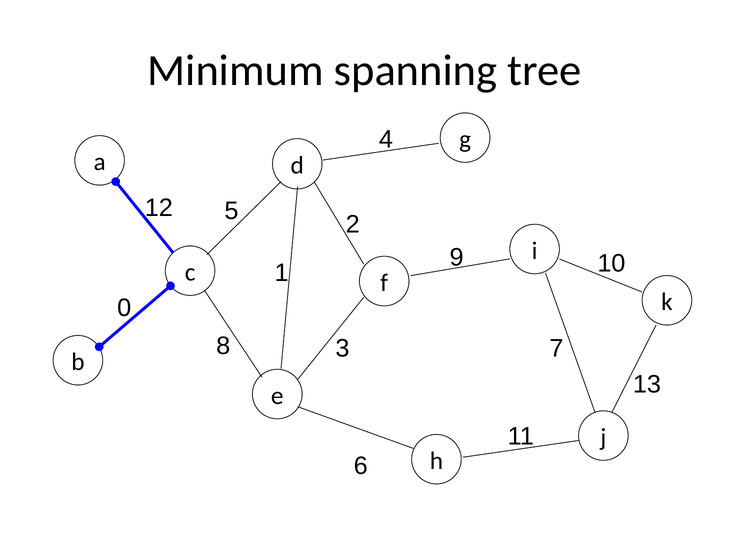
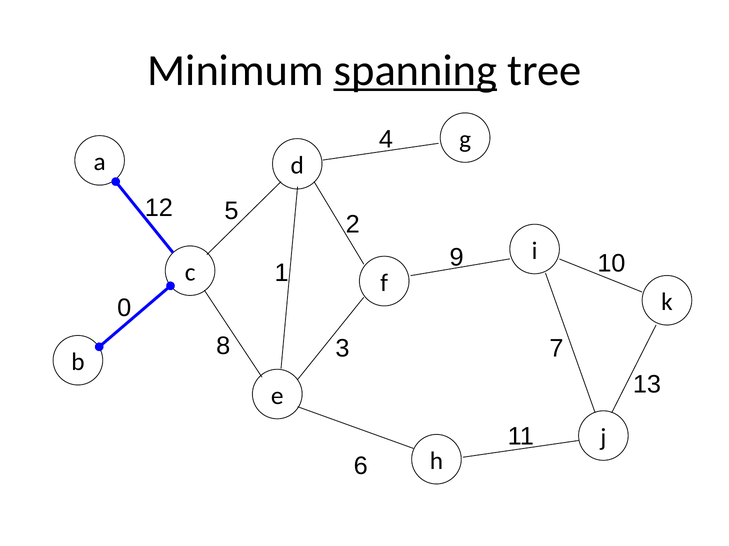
spanning underline: none -> present
